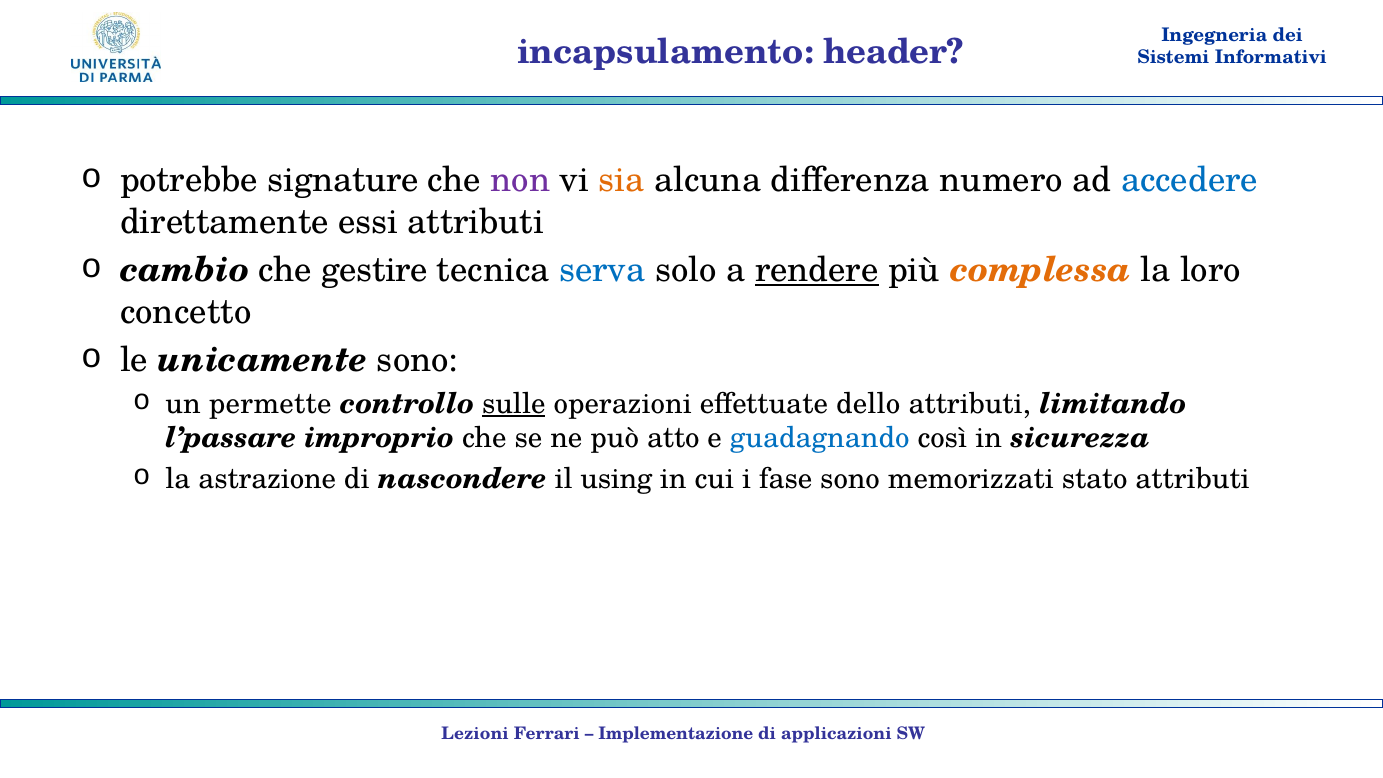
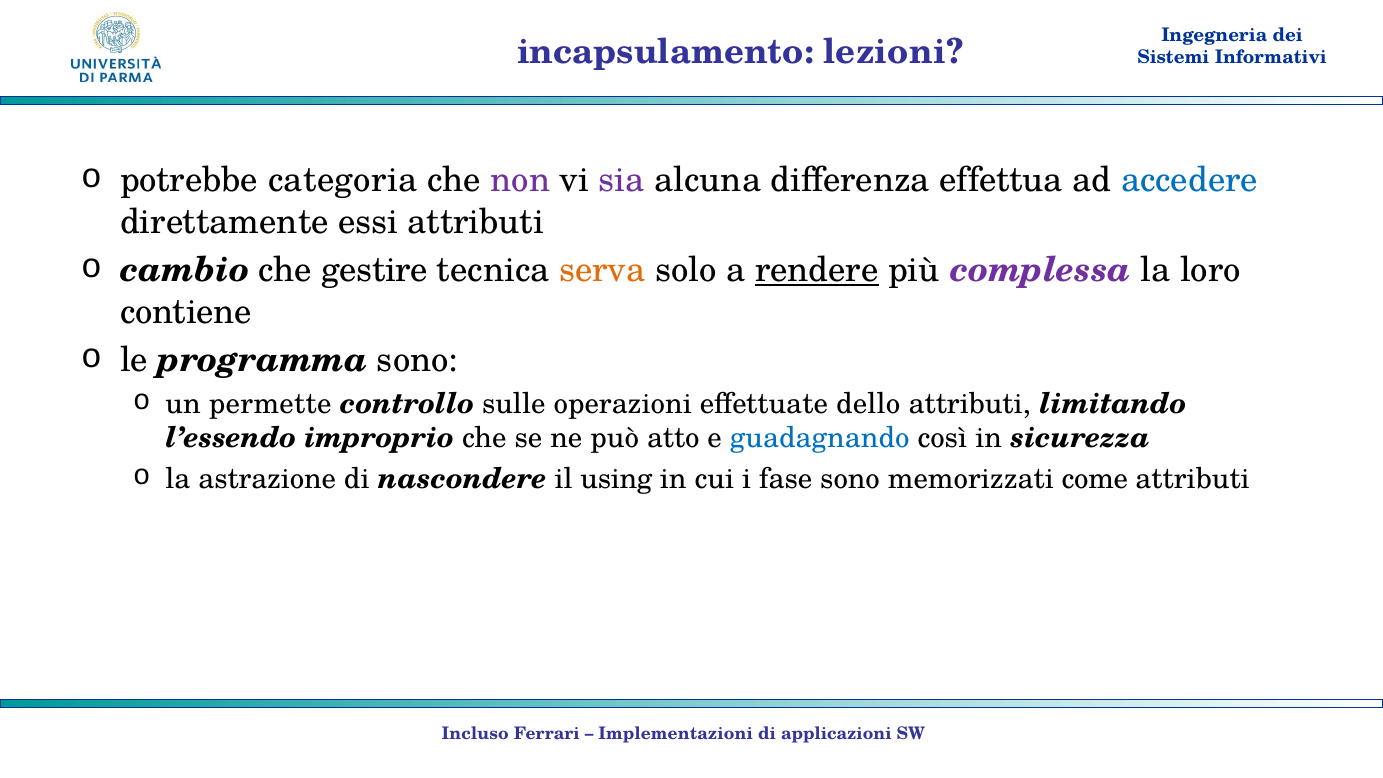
header: header -> lezioni
signature: signature -> categoria
sia colour: orange -> purple
numero: numero -> effettua
serva colour: blue -> orange
complessa colour: orange -> purple
concetto: concetto -> contiene
unicamente: unicamente -> programma
sulle underline: present -> none
l’passare: l’passare -> l’essendo
stato: stato -> come
Lezioni: Lezioni -> Incluso
Implementazione: Implementazione -> Implementazioni
